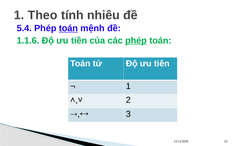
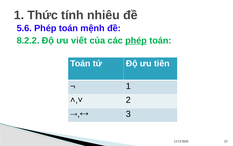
Theo: Theo -> Thức
5.4: 5.4 -> 5.6
toán at (68, 28) underline: present -> none
1.1.6: 1.1.6 -> 8.2.2
tiền: tiền -> viết
